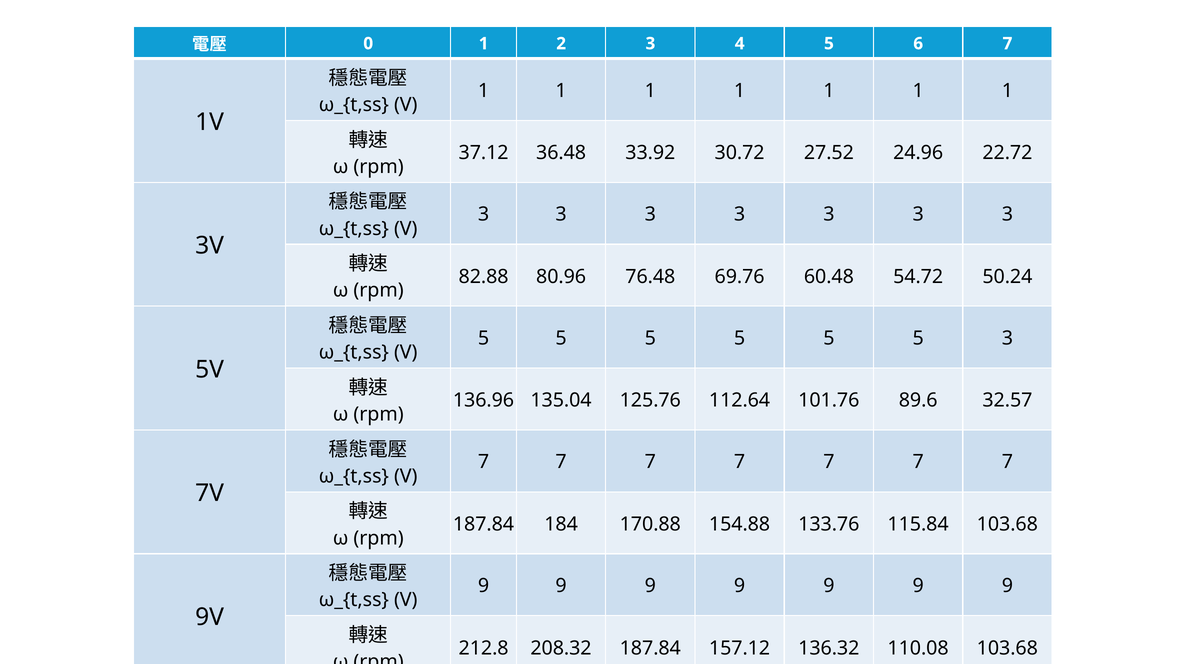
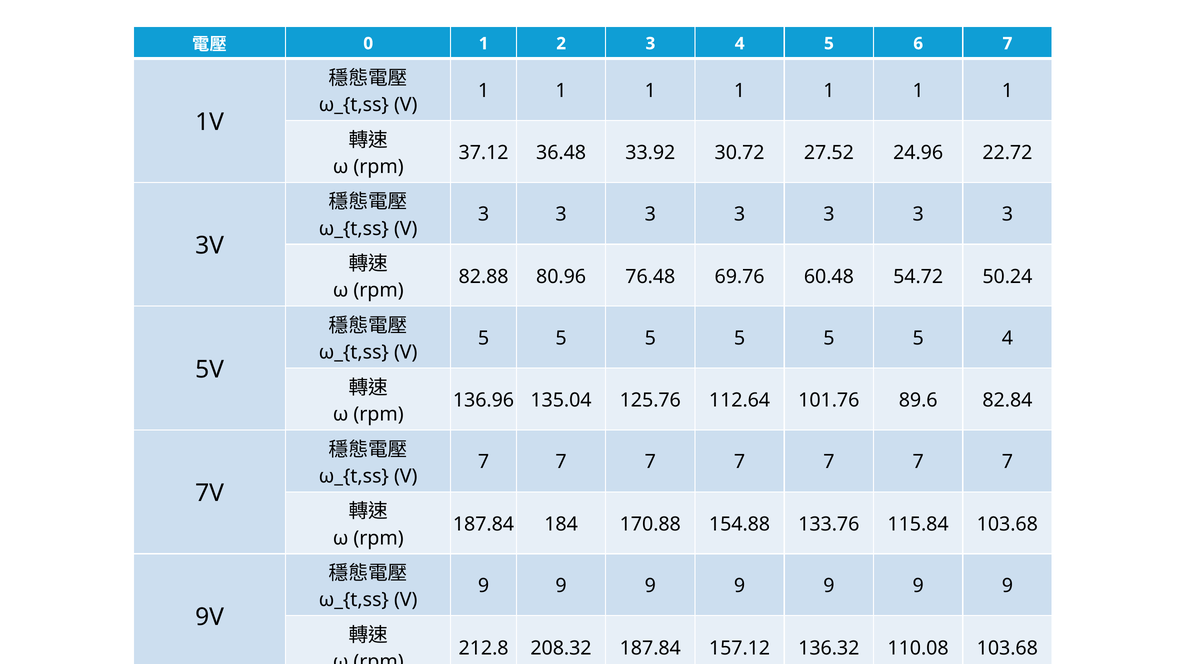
5 3: 3 -> 4
32.57: 32.57 -> 82.84
